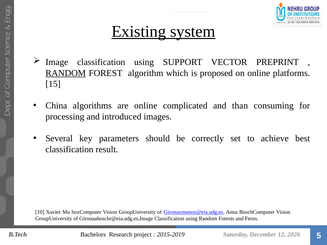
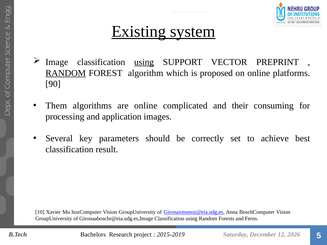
using at (144, 62) underline: none -> present
15: 15 -> 90
China: China -> Them
than: than -> their
introduced: introduced -> application
